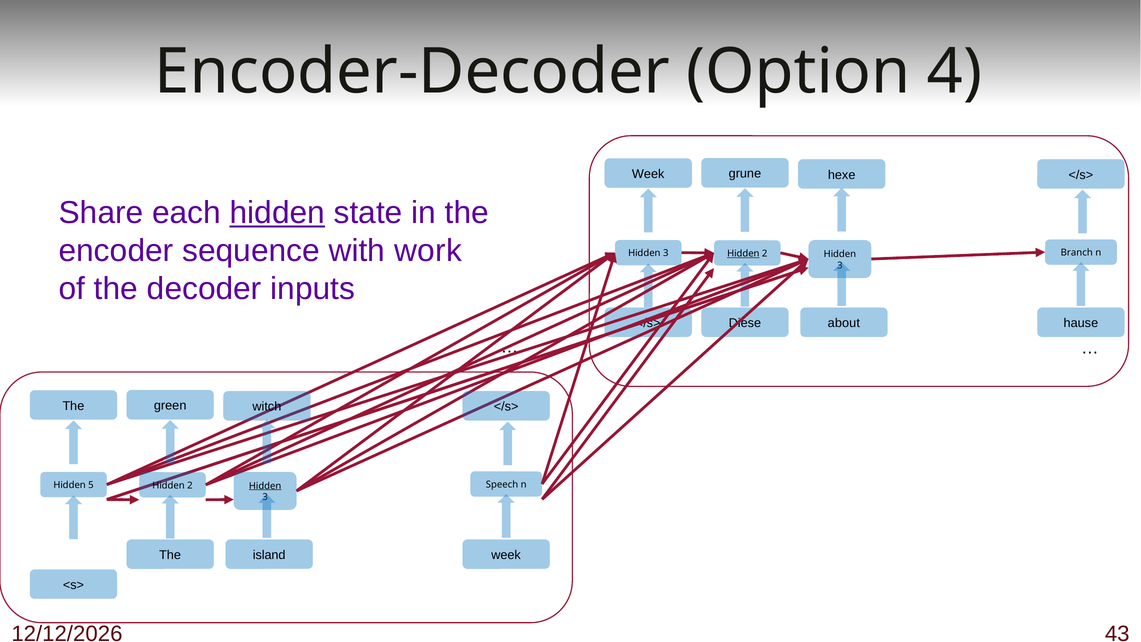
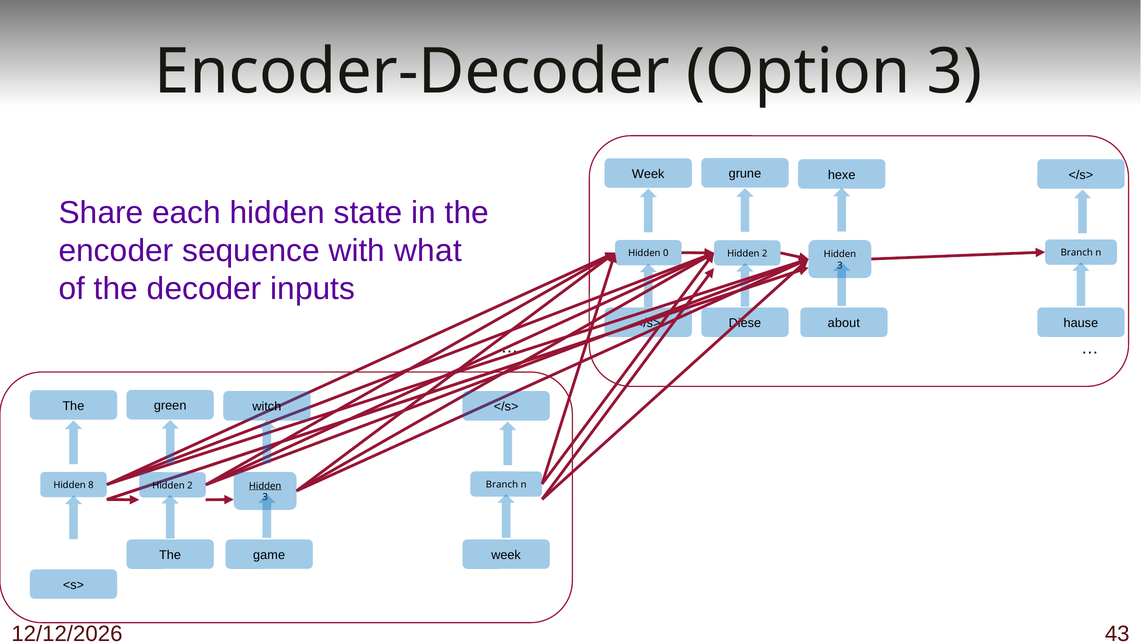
Option 4: 4 -> 3
hidden at (277, 213) underline: present -> none
work: work -> what
3 at (666, 253): 3 -> 0
Hidden at (743, 253) underline: present -> none
Speech at (502, 485): Speech -> Branch
5: 5 -> 8
island: island -> game
